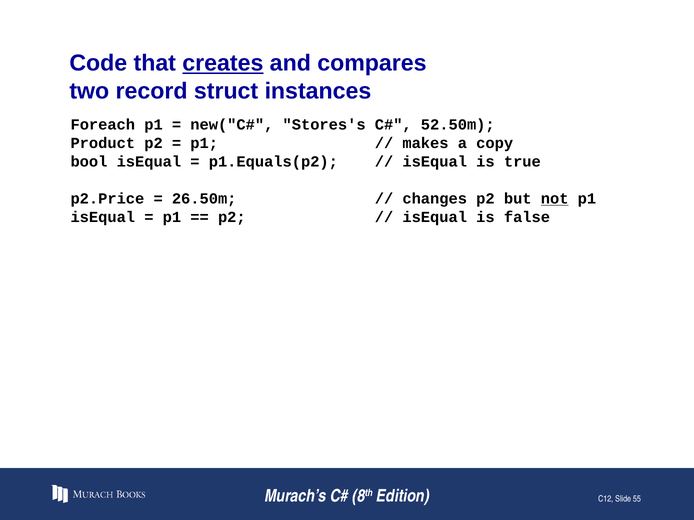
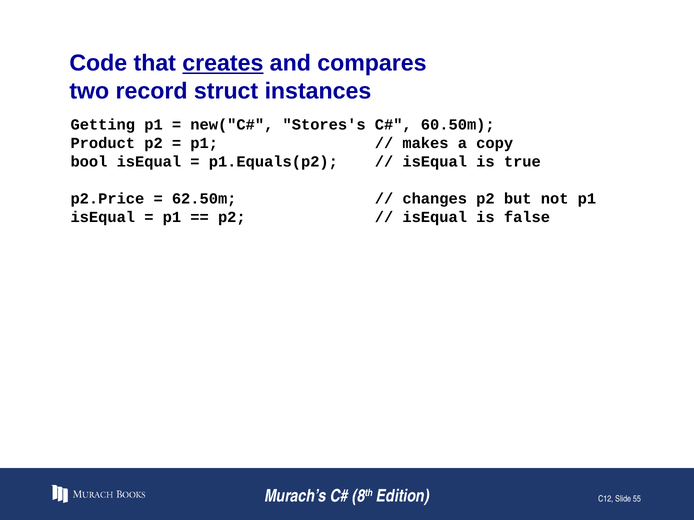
Foreach: Foreach -> Getting
52.50m: 52.50m -> 60.50m
26.50m: 26.50m -> 62.50m
not underline: present -> none
